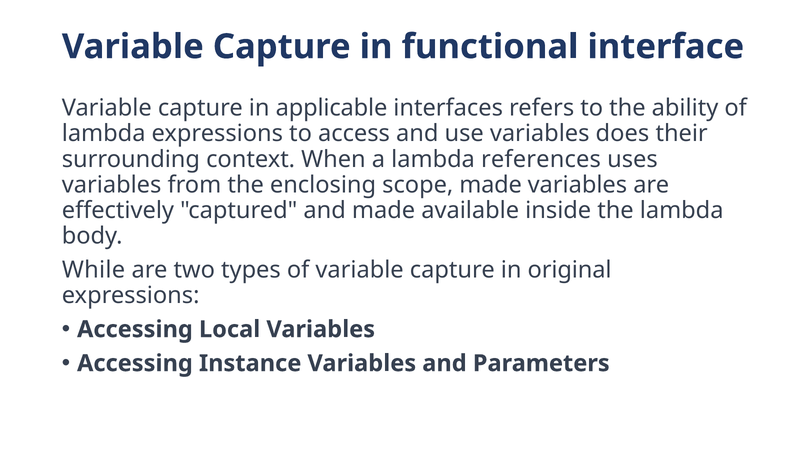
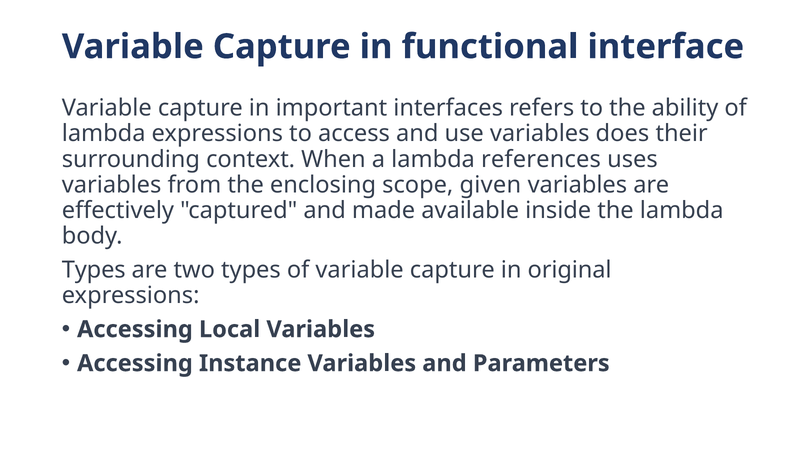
applicable: applicable -> important
scope made: made -> given
While at (94, 270): While -> Types
